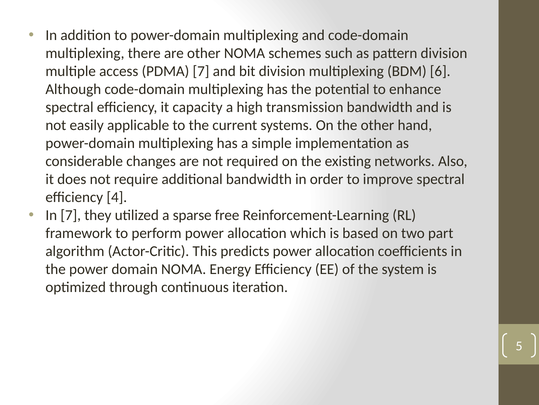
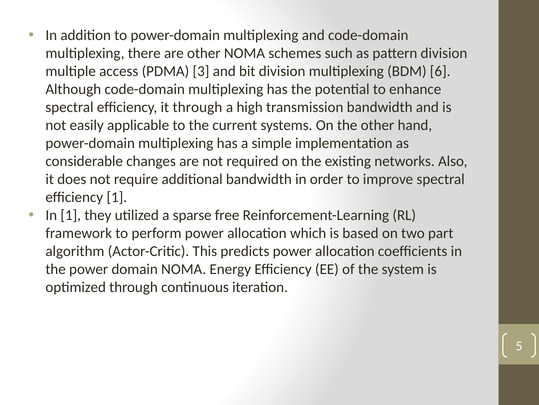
PDMA 7: 7 -> 3
it capacity: capacity -> through
efficiency 4: 4 -> 1
In 7: 7 -> 1
